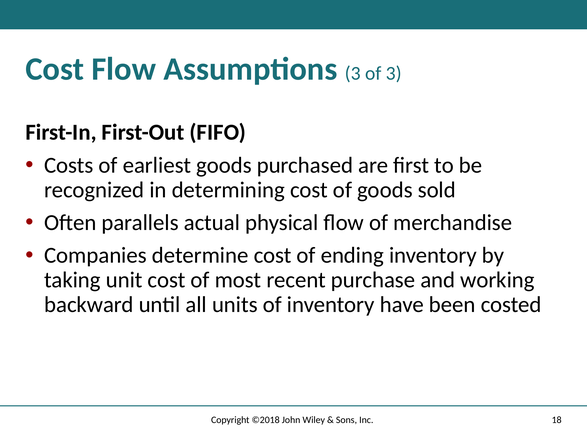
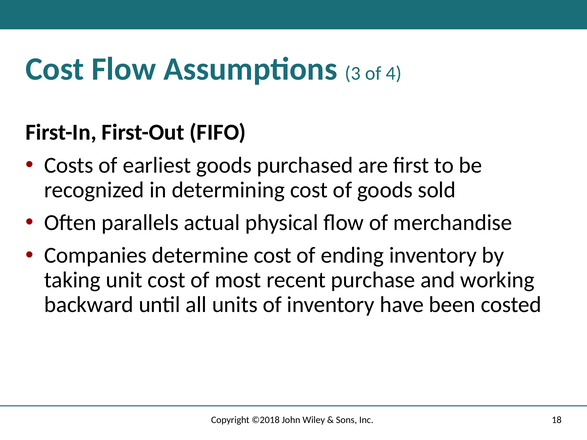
of 3: 3 -> 4
